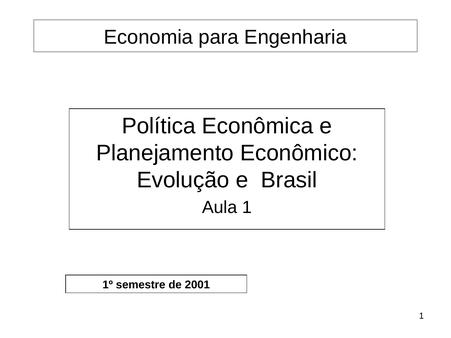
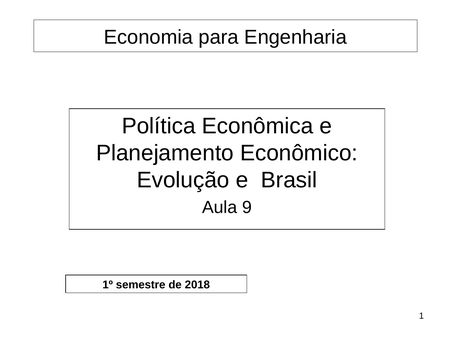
Aula 1: 1 -> 9
2001: 2001 -> 2018
